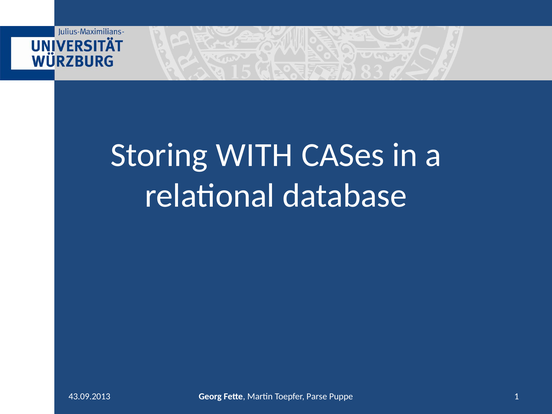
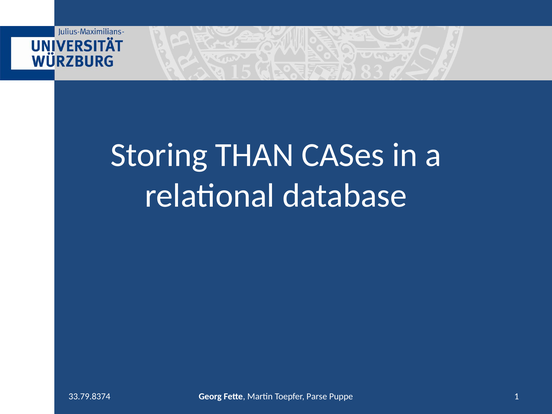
WITH: WITH -> THAN
43.09.2013: 43.09.2013 -> 33.79.8374
